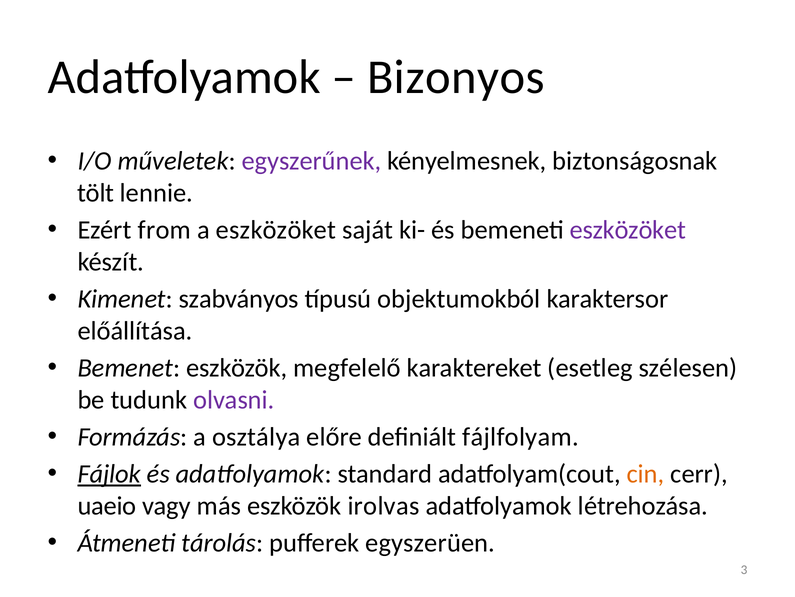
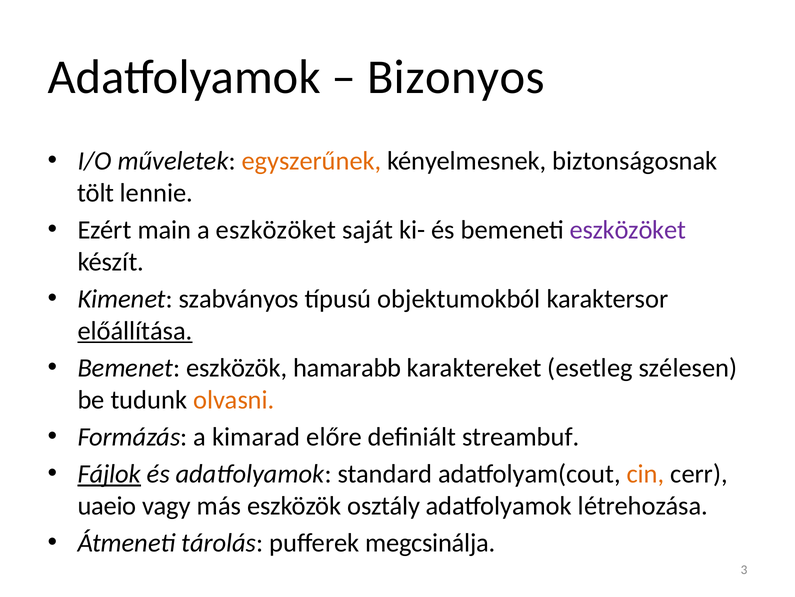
egyszerűnek colour: purple -> orange
from: from -> main
előállítása underline: none -> present
megfelelő: megfelelő -> hamarabb
olvasni colour: purple -> orange
osztálya: osztálya -> kimarad
fájlfolyam: fájlfolyam -> streambuf
irolvas: irolvas -> osztály
egyszerüen: egyszerüen -> megcsinálja
